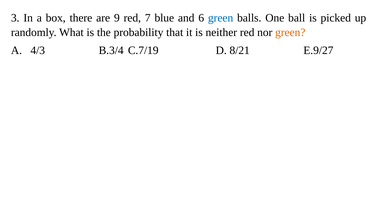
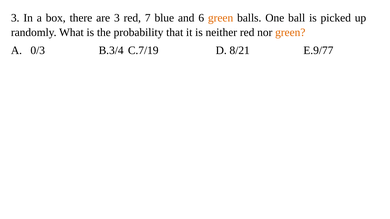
are 9: 9 -> 3
green at (221, 18) colour: blue -> orange
4/3: 4/3 -> 0/3
E.9/27: E.9/27 -> E.9/77
